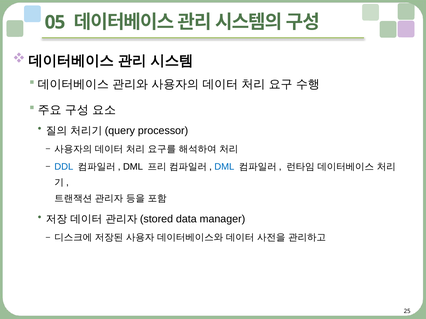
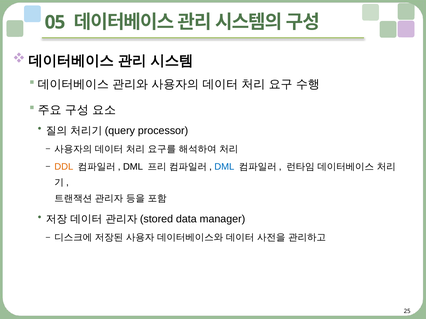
DDL colour: blue -> orange
